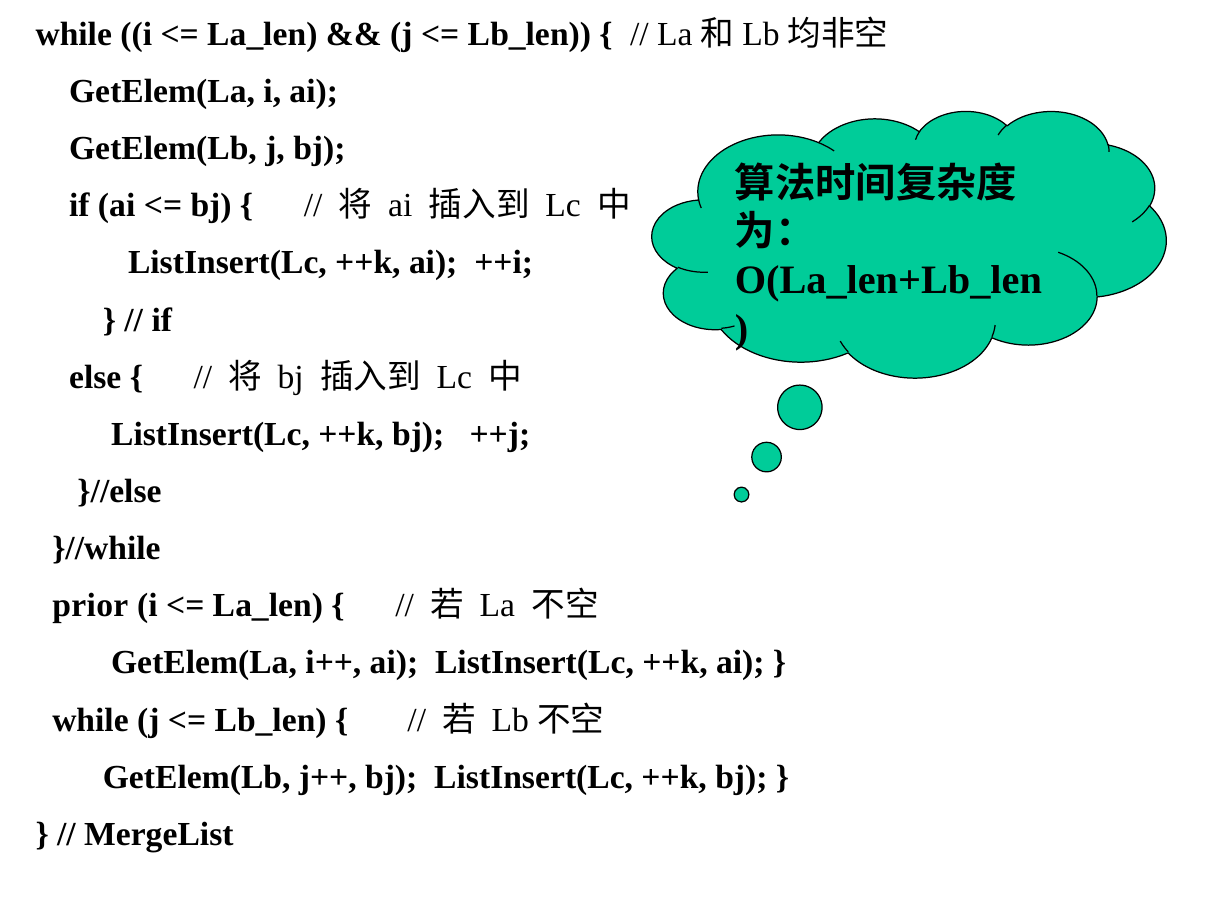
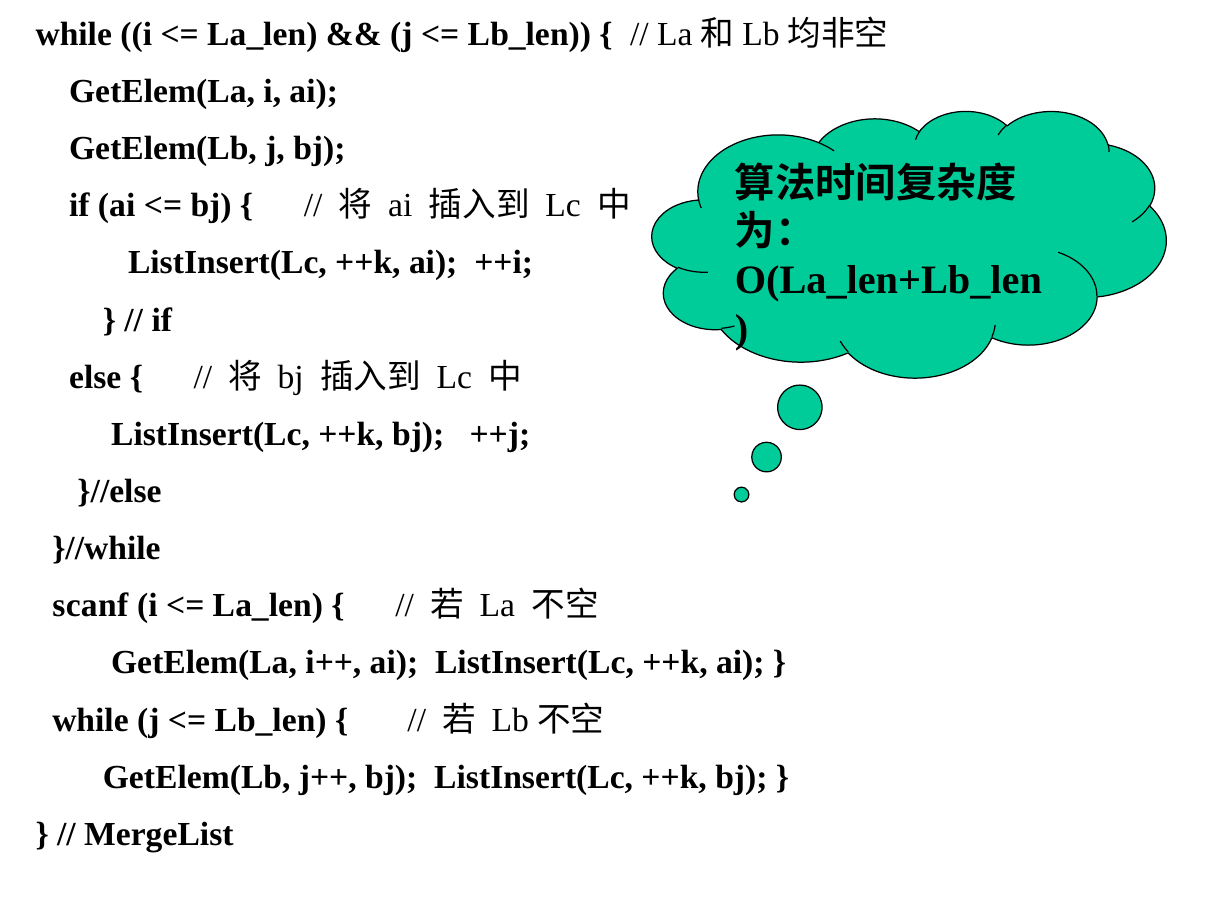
prior: prior -> scanf
